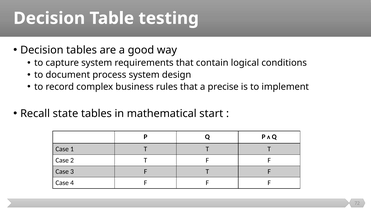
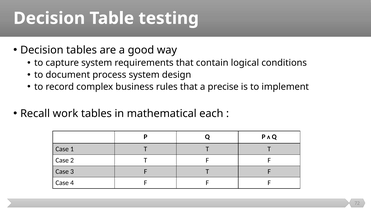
state: state -> work
start: start -> each
